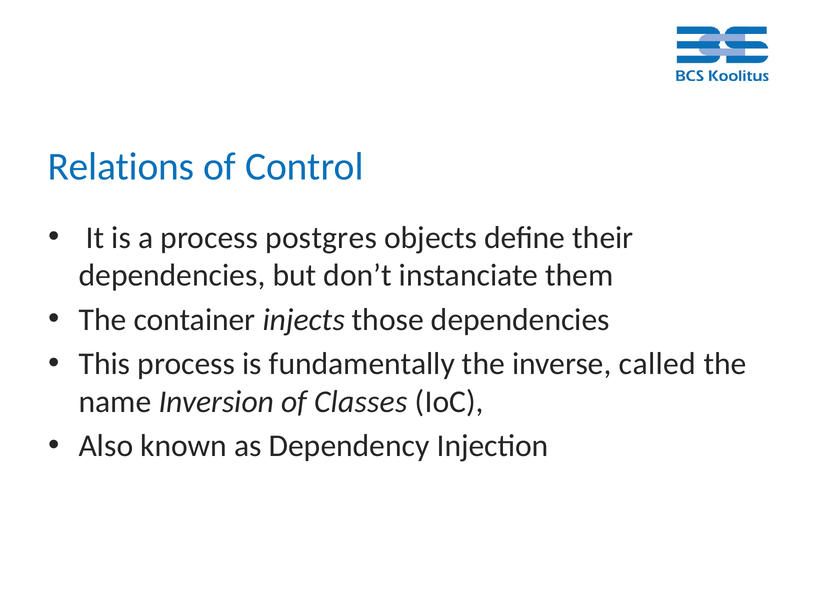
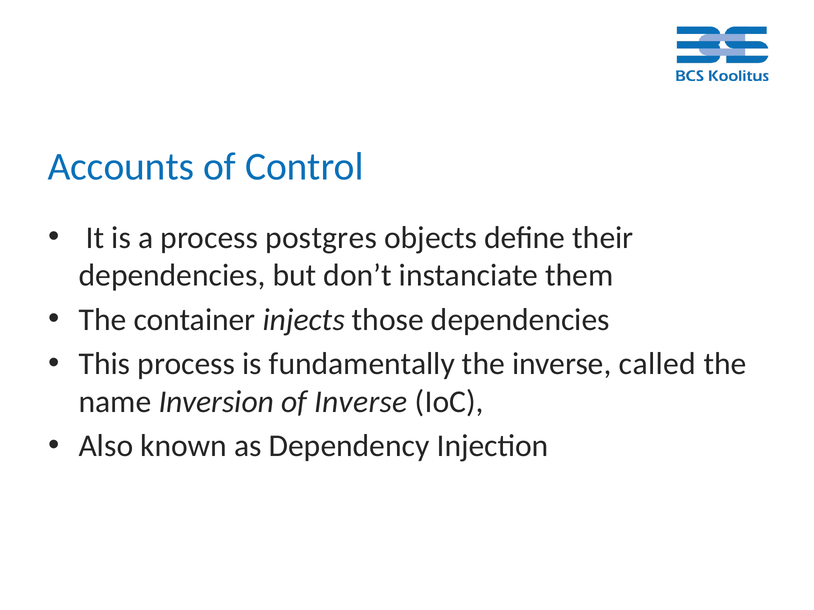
Relations: Relations -> Accounts
of Classes: Classes -> Inverse
